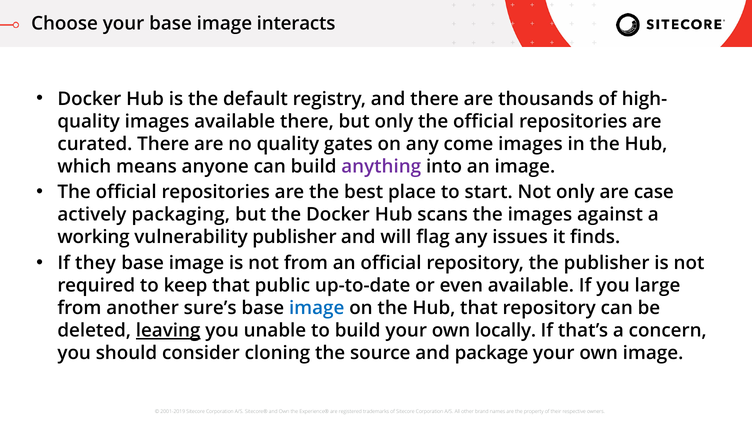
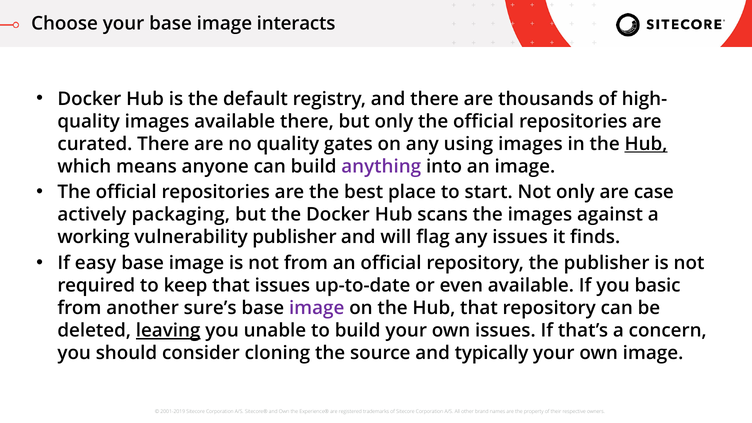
come: come -> using
Hub at (646, 144) underline: none -> present
they: they -> easy
that public: public -> issues
large: large -> basic
image at (317, 308) colour: blue -> purple
own locally: locally -> issues
package: package -> typically
